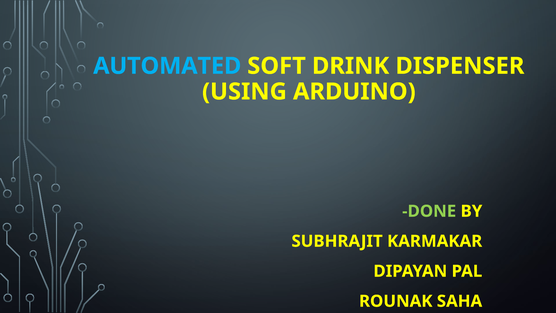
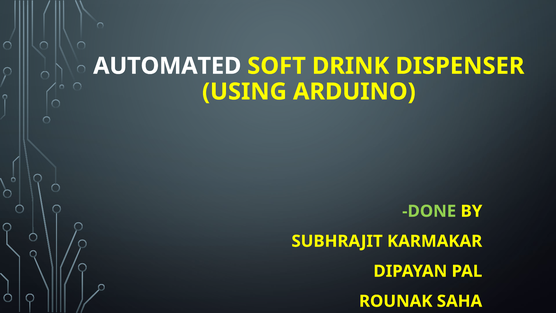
AUTOMATED colour: light blue -> white
